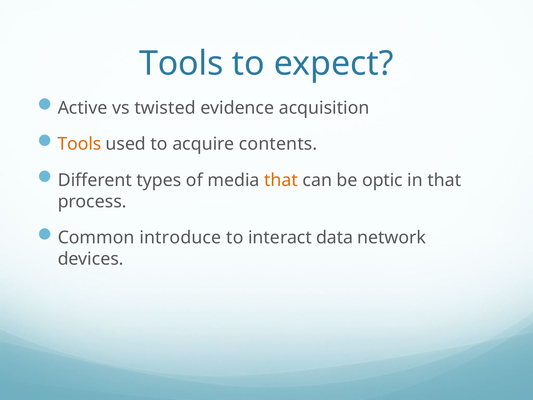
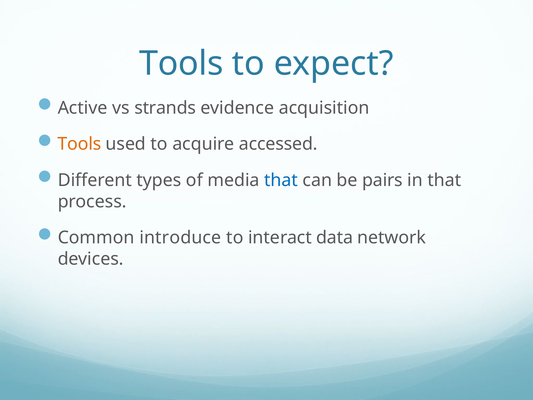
twisted: twisted -> strands
contents: contents -> accessed
that at (281, 180) colour: orange -> blue
optic: optic -> pairs
